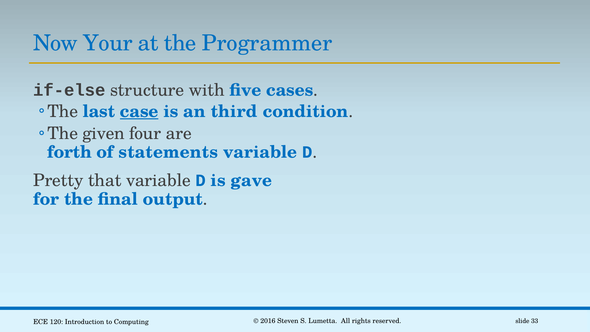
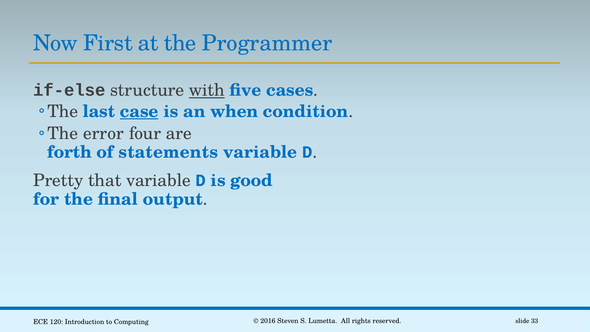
Your: Your -> First
with underline: none -> present
third: third -> when
given: given -> error
gave: gave -> good
